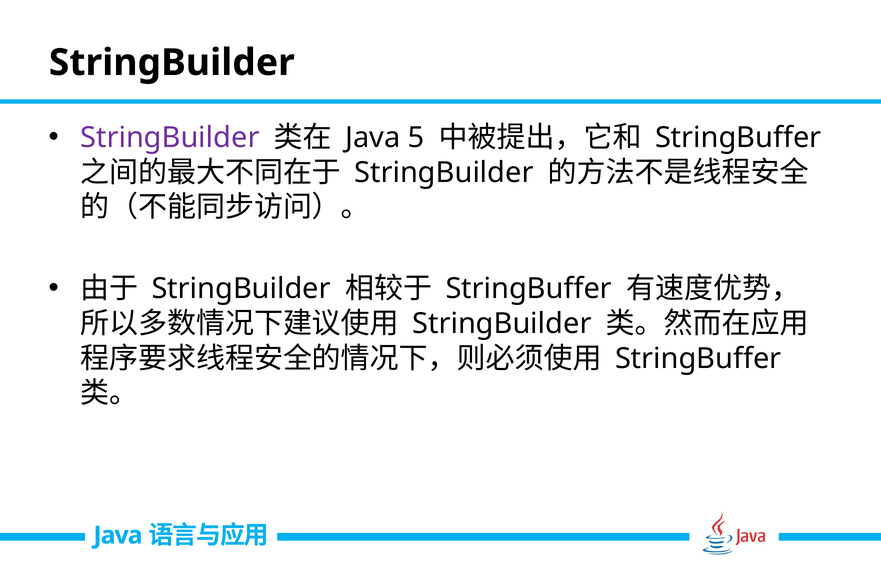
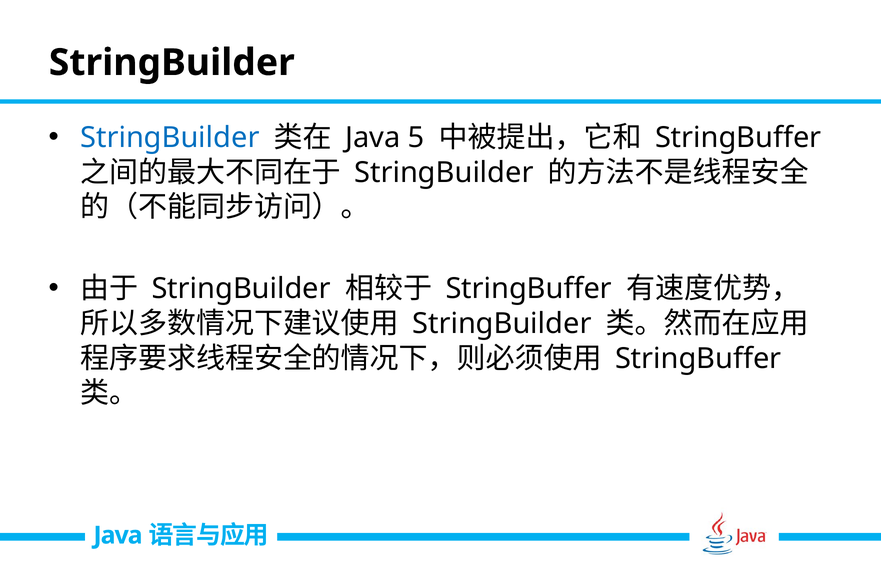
StringBuilder at (170, 137) colour: purple -> blue
